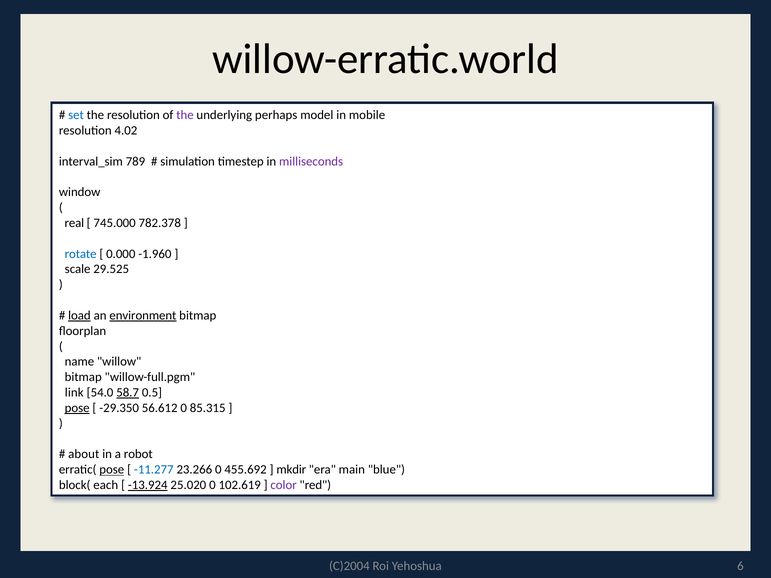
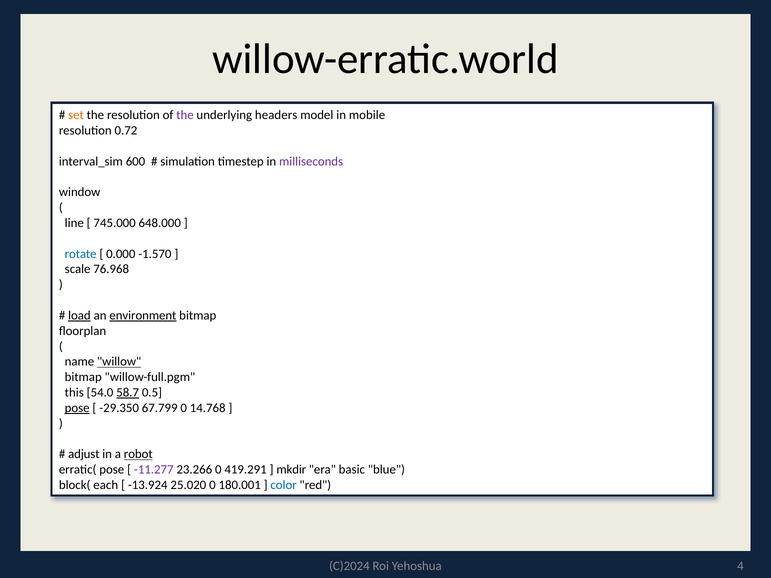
set colour: blue -> orange
perhaps: perhaps -> headers
4.02: 4.02 -> 0.72
789: 789 -> 600
real: real -> line
782.378: 782.378 -> 648.000
-1.960: -1.960 -> -1.570
29.525: 29.525 -> 76.968
willow underline: none -> present
link: link -> this
56.612: 56.612 -> 67.799
85.315: 85.315 -> 14.768
about: about -> adjust
robot underline: none -> present
pose at (112, 470) underline: present -> none
-11.277 colour: blue -> purple
455.692: 455.692 -> 419.291
main: main -> basic
-13.924 underline: present -> none
102.619: 102.619 -> 180.001
color colour: purple -> blue
C)2004: C)2004 -> C)2024
6: 6 -> 4
